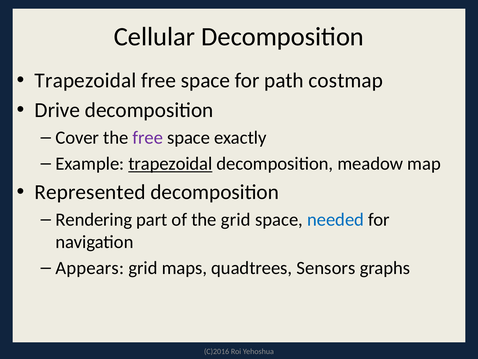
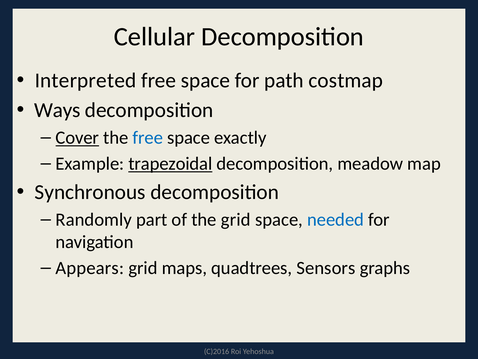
Trapezoidal at (86, 80): Trapezoidal -> Interpreted
Drive: Drive -> Ways
Cover underline: none -> present
free at (148, 138) colour: purple -> blue
Represented: Represented -> Synchronous
Rendering: Rendering -> Randomly
